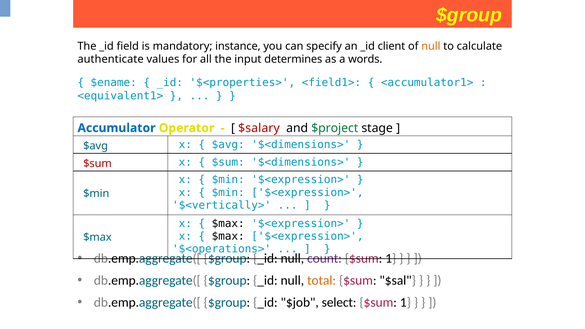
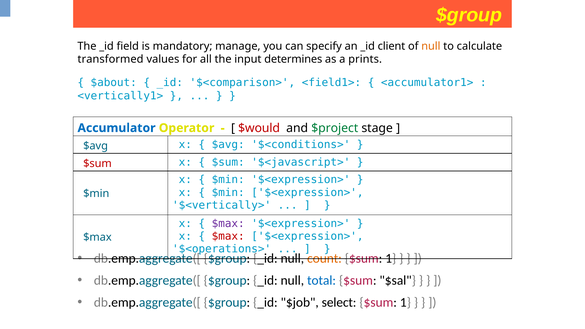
instance: instance -> manage
authenticate: authenticate -> transformed
words: words -> prints
$ename: $ename -> $about
$<properties>: $<properties> -> $<comparison>
<equivalent1>: <equivalent1> -> <vertically1>
$salary: $salary -> $would
$avg $<dimensions>: $<dimensions> -> $<conditions>
$sum $<dimensions>: $<dimensions> -> $<javascript>
$max at (228, 224) colour: black -> purple
$max at (228, 236) colour: black -> red
count colour: purple -> orange
total colour: orange -> blue
